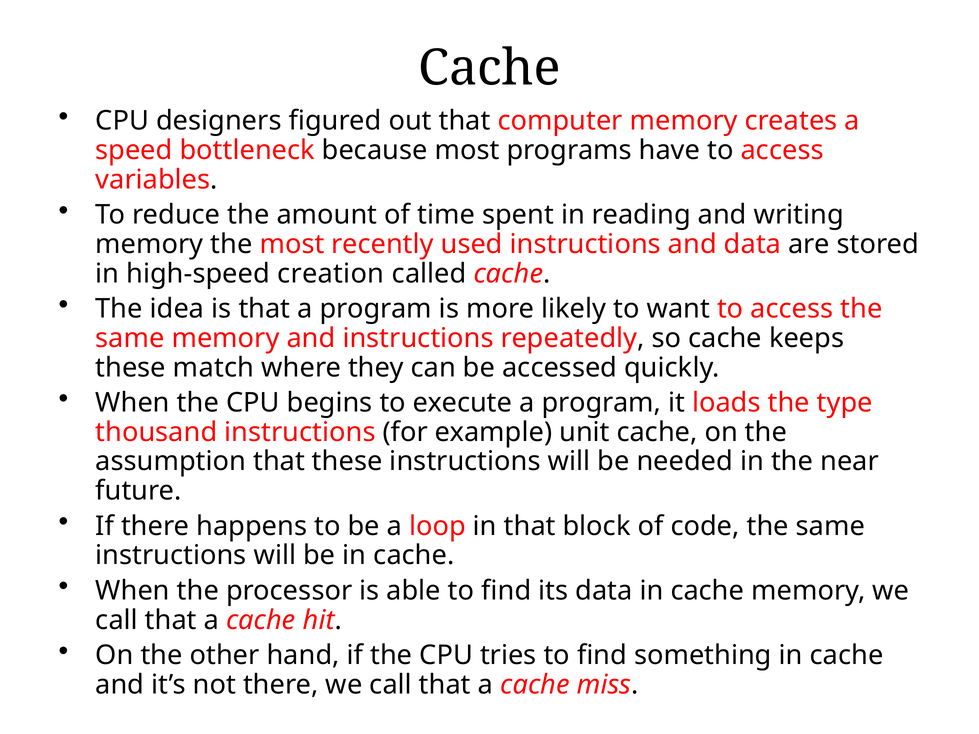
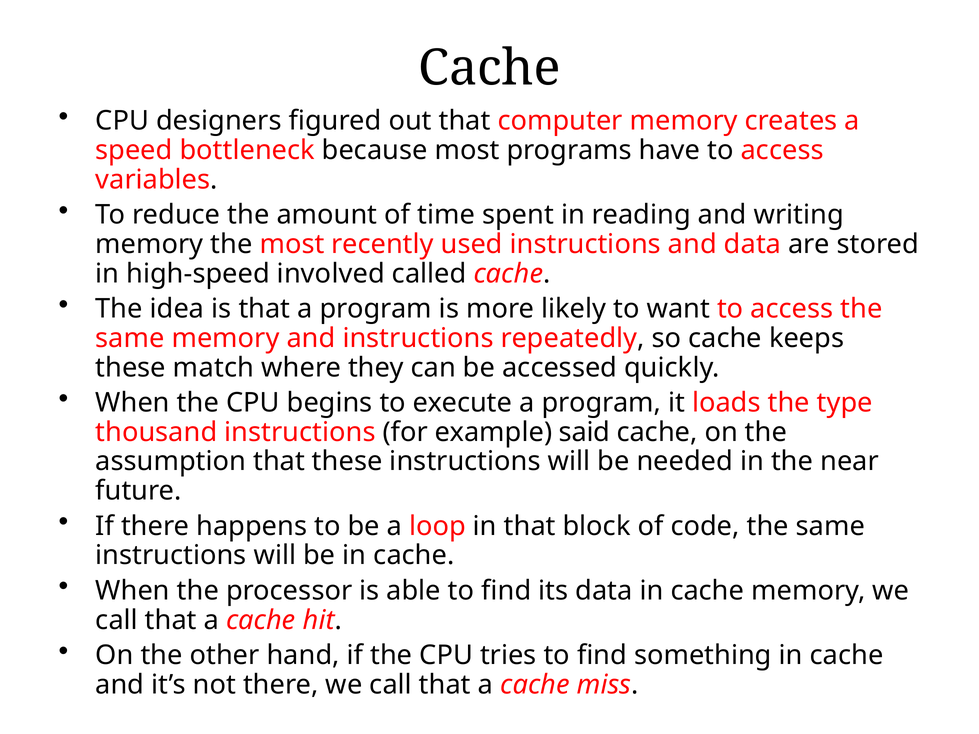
creation: creation -> involved
unit: unit -> said
